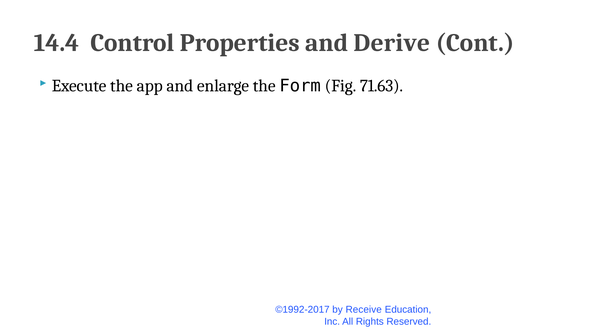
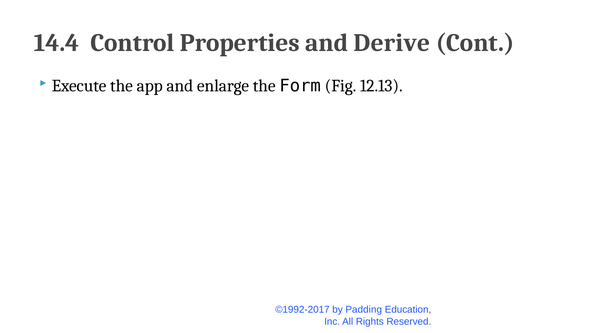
71.63: 71.63 -> 12.13
Receive: Receive -> Padding
